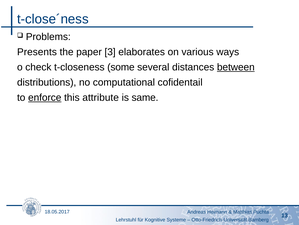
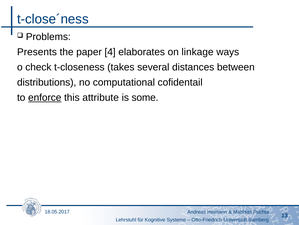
3: 3 -> 4
various: various -> linkage
some: some -> takes
between underline: present -> none
same: same -> some
